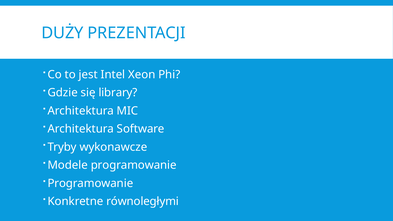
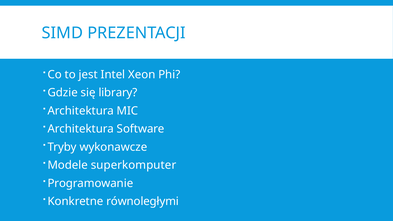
DUŻY: DUŻY -> SIMD
Modele programowanie: programowanie -> superkomputer
